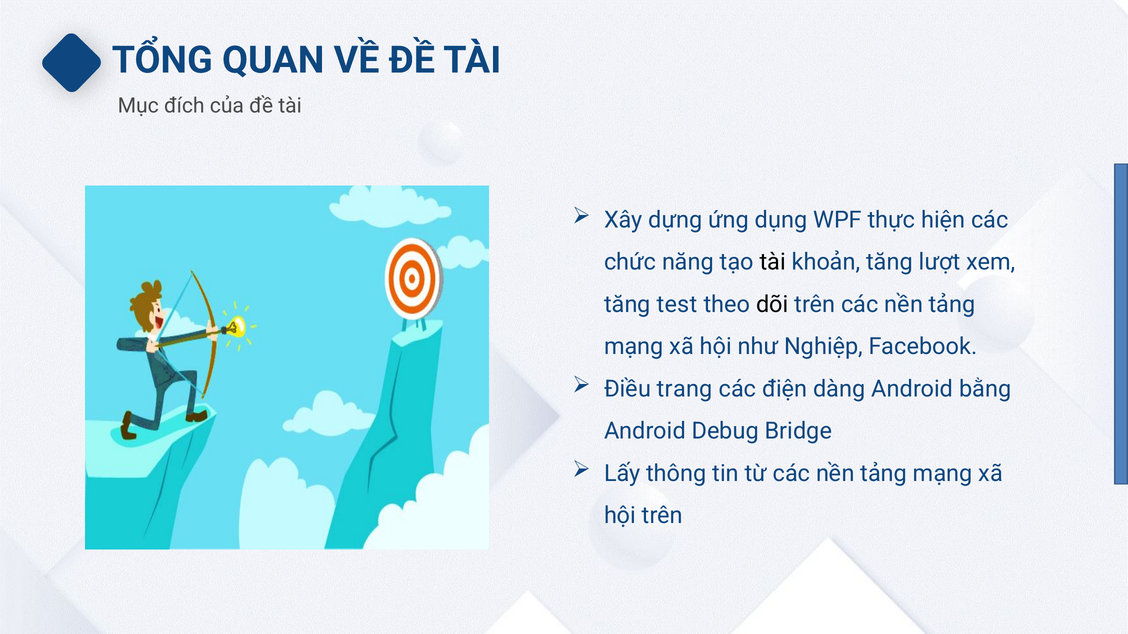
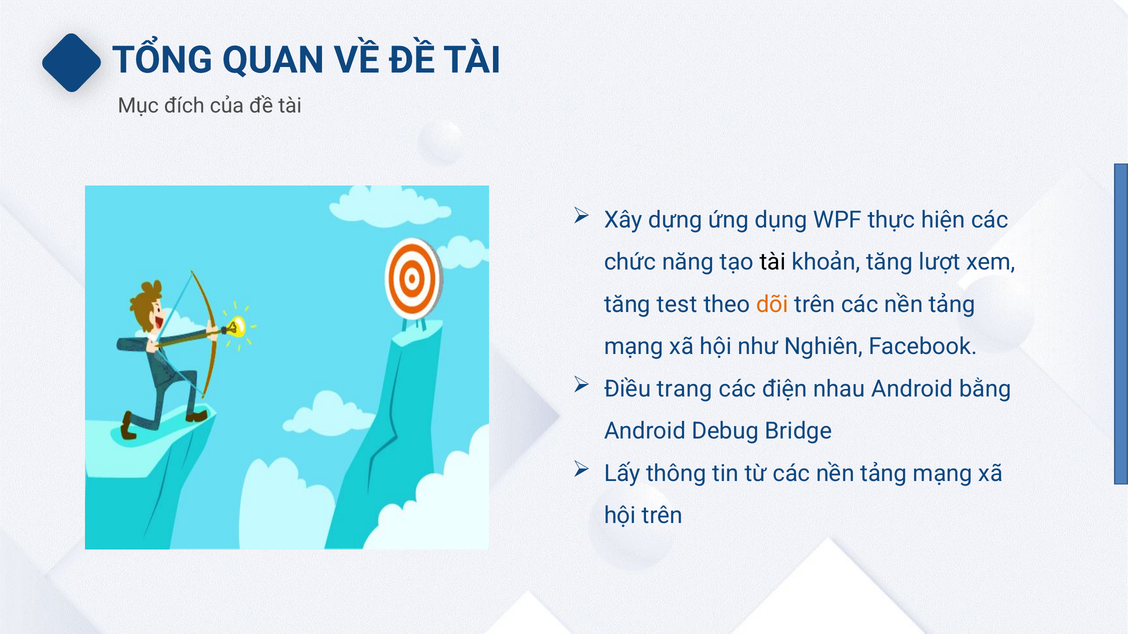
dõi colour: black -> orange
Nghiệp: Nghiệp -> Nghiên
dàng: dàng -> nhau
